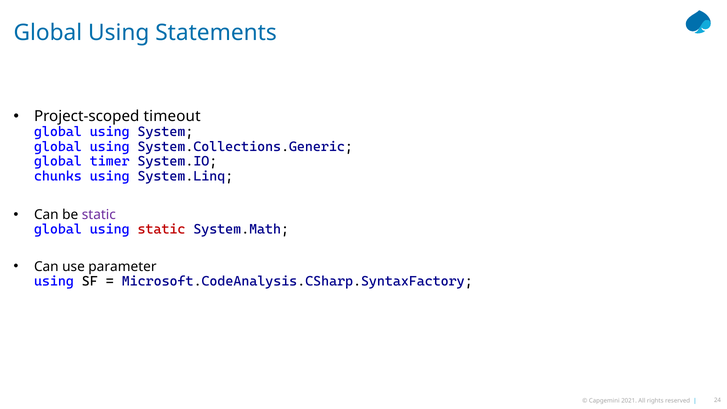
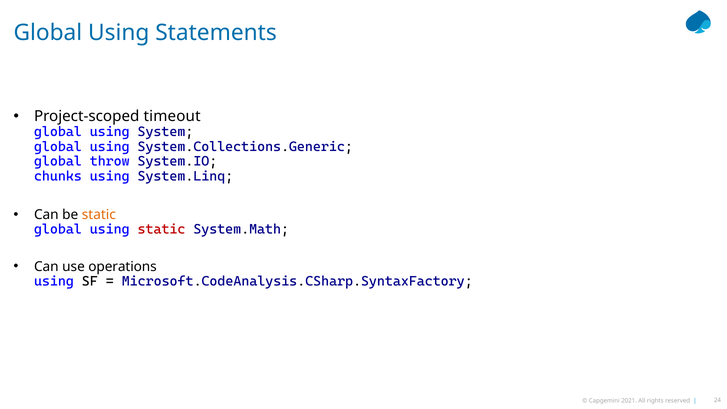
timer: timer -> throw
static at (99, 215) colour: purple -> orange
parameter: parameter -> operations
